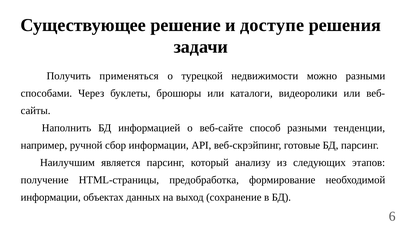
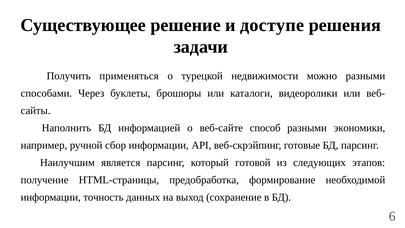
тенденции: тенденции -> экономики
анализу: анализу -> готовой
объектах: объектах -> точность
